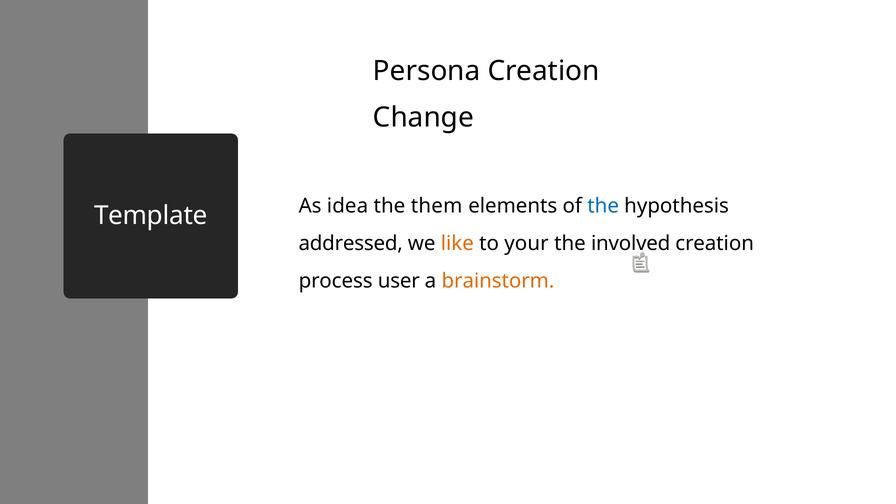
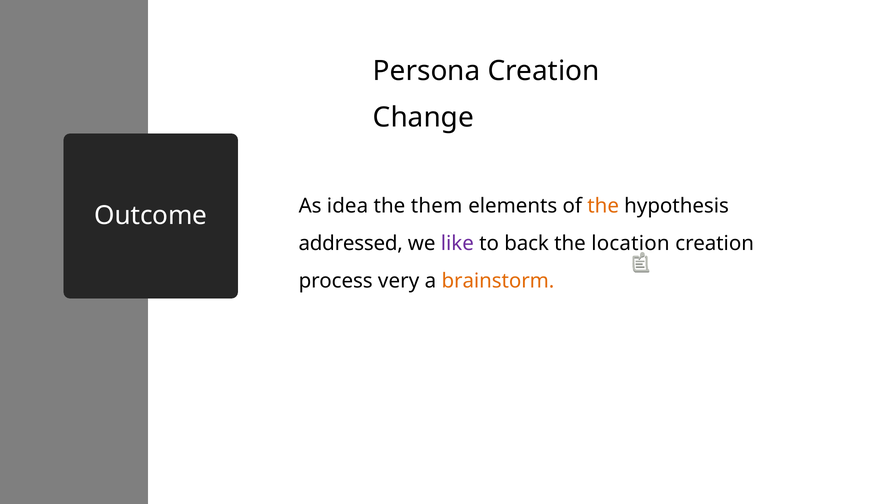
the at (603, 206) colour: blue -> orange
Template: Template -> Outcome
like colour: orange -> purple
your: your -> back
involved: involved -> location
user: user -> very
